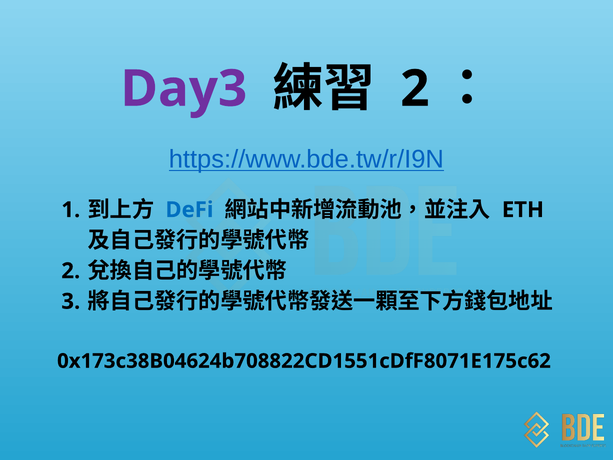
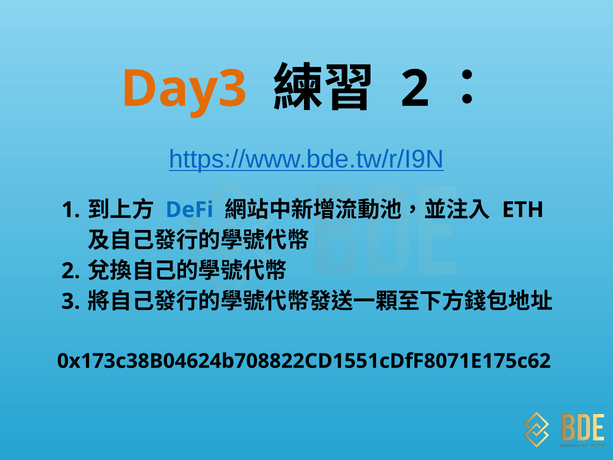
Day3 colour: purple -> orange
